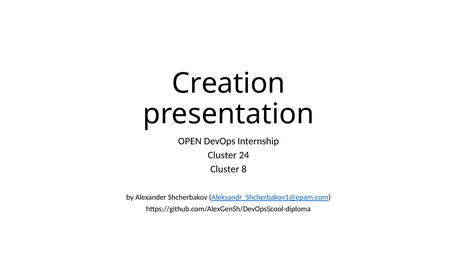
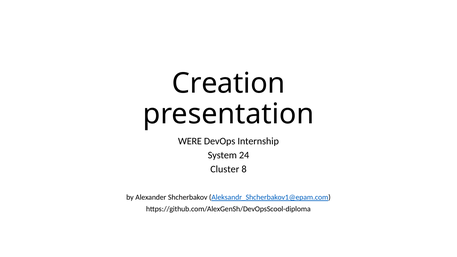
OPEN: OPEN -> WERE
Cluster at (222, 155): Cluster -> System
